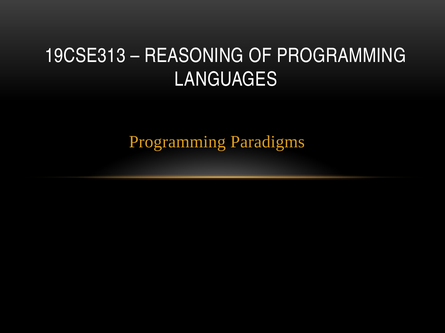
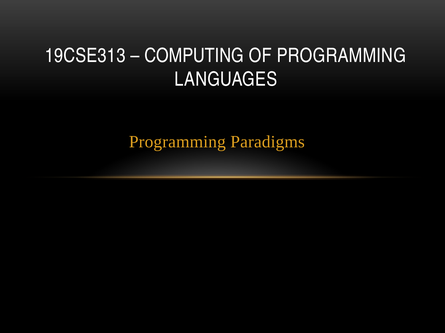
REASONING: REASONING -> COMPUTING
